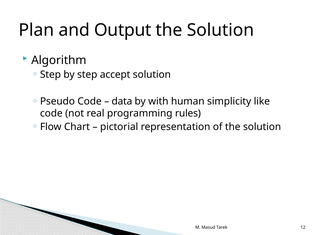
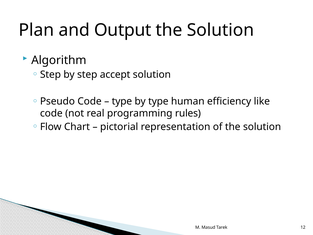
data at (122, 101): data -> type
by with: with -> type
simplicity: simplicity -> efficiency
